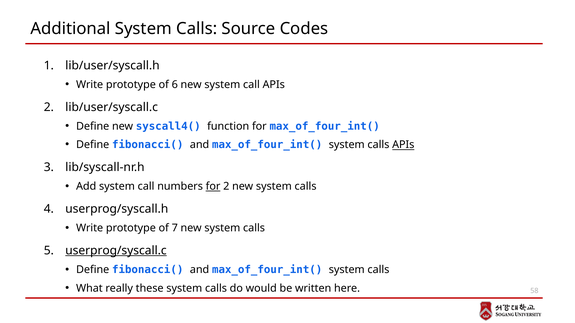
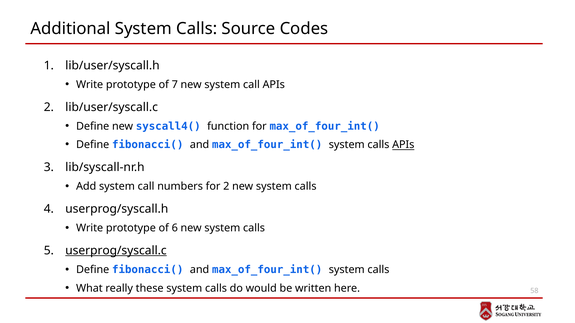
6: 6 -> 7
for at (213, 187) underline: present -> none
7: 7 -> 6
